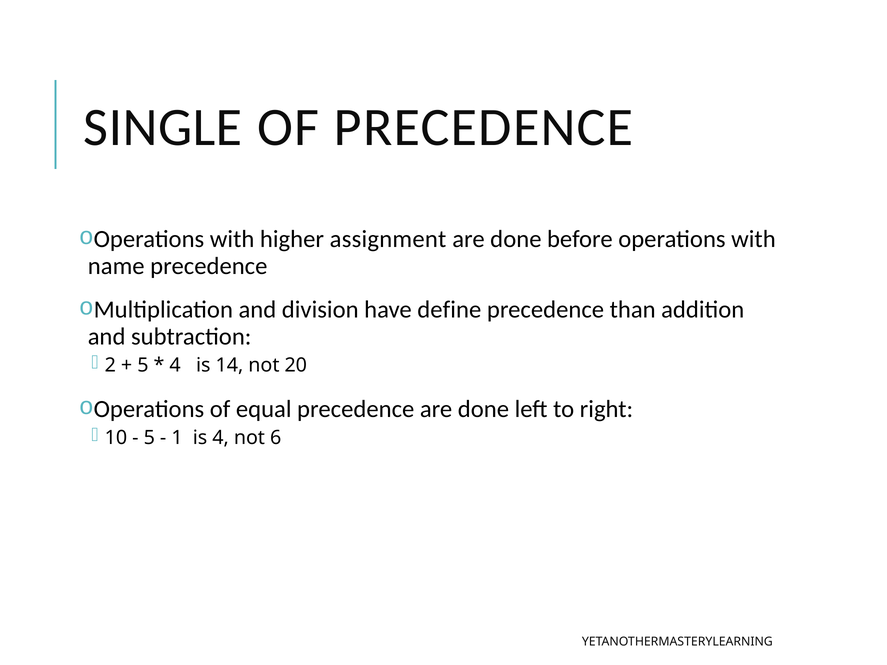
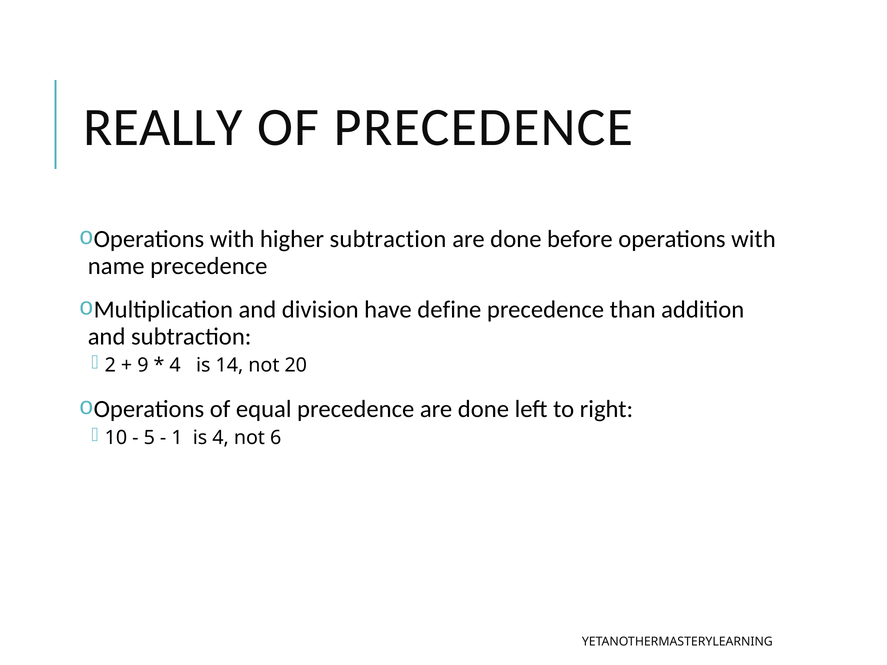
SINGLE: SINGLE -> REALLY
higher assignment: assignment -> subtraction
5 at (143, 365): 5 -> 9
